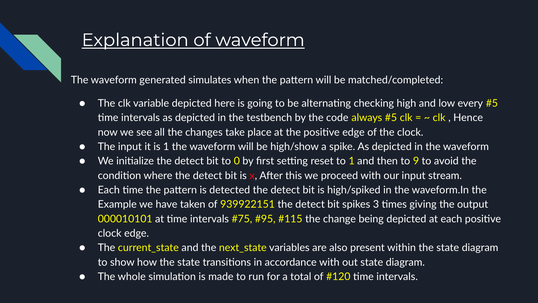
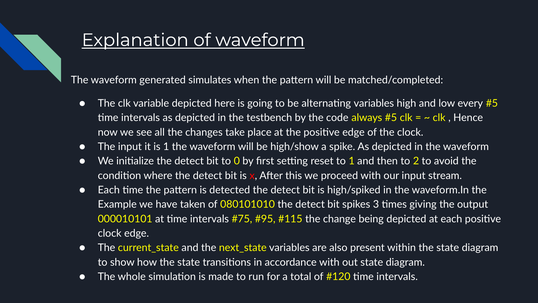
alternating checking: checking -> variables
9: 9 -> 2
939922151: 939922151 -> 080101010
